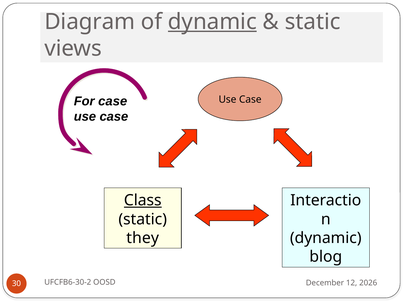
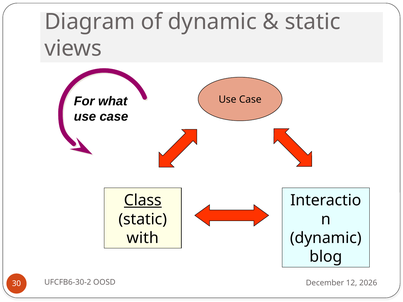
dynamic at (212, 22) underline: present -> none
For case: case -> what
they: they -> with
